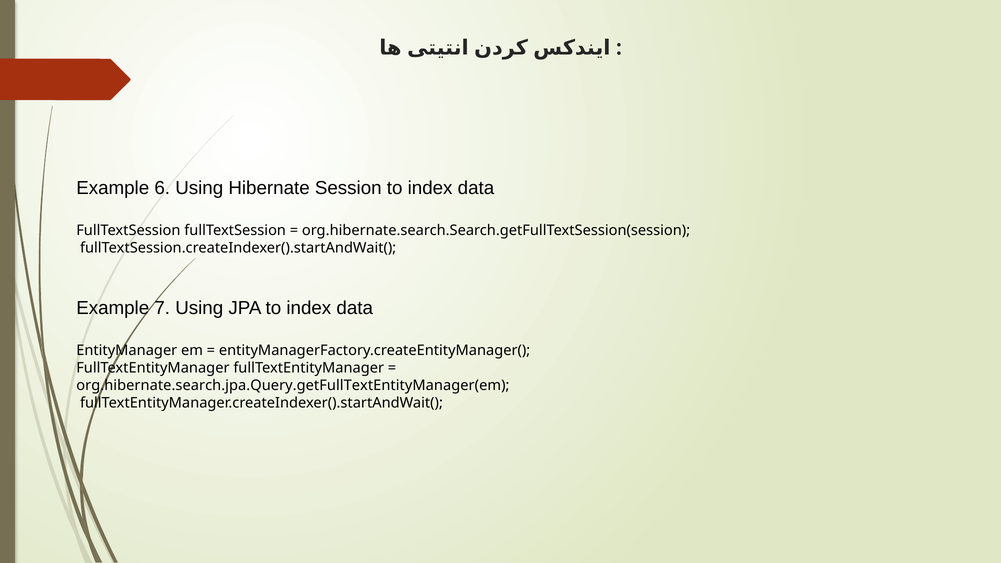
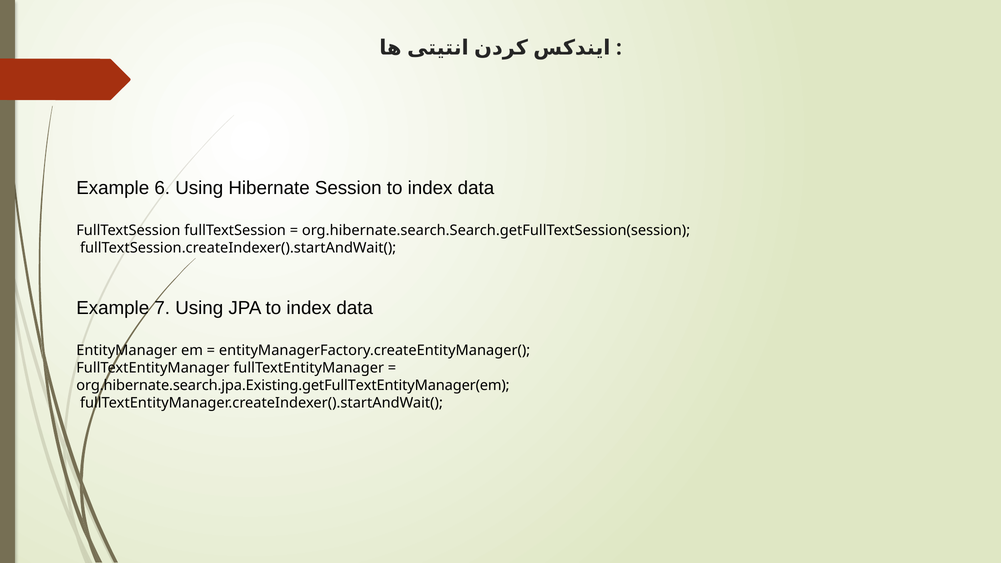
org.hibernate.search.jpa.Query.getFullTextEntityManager(em: org.hibernate.search.jpa.Query.getFullTextEntityManager(em -> org.hibernate.search.jpa.Existing.getFullTextEntityManager(em
